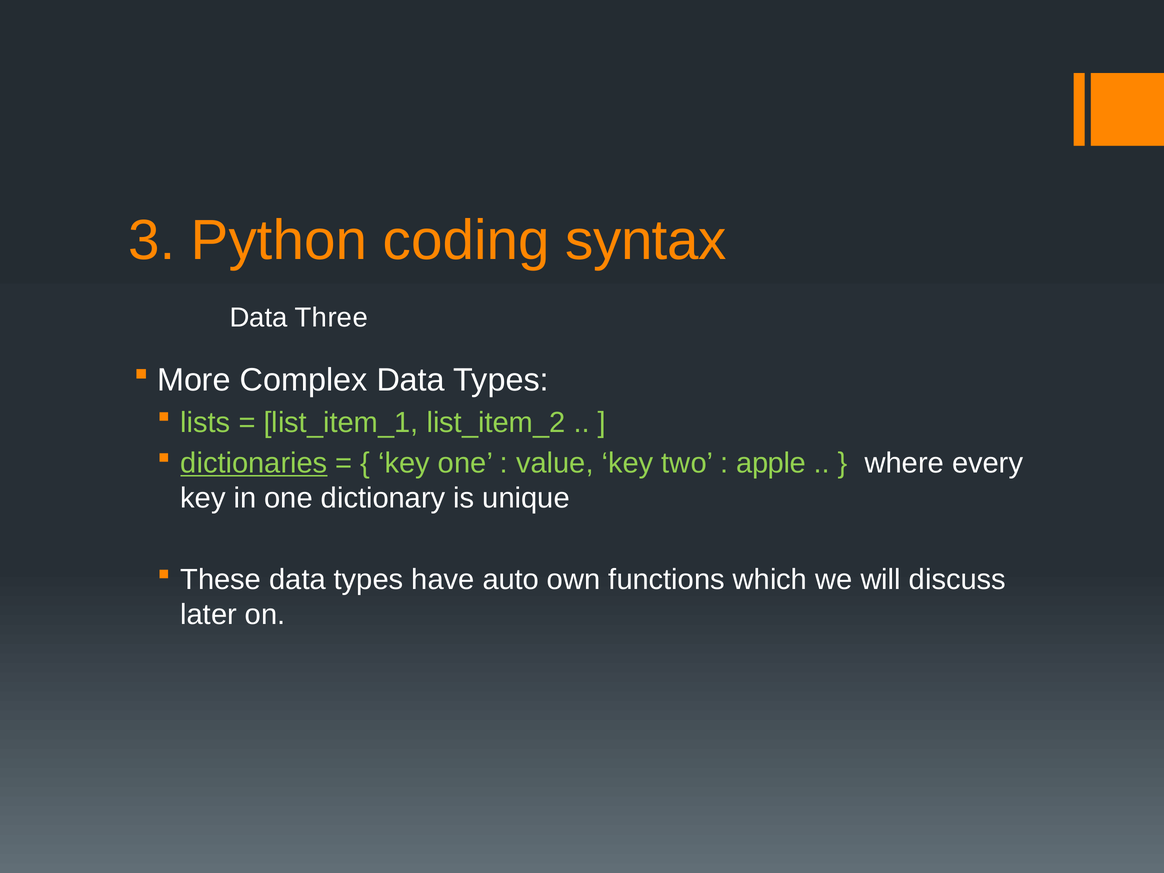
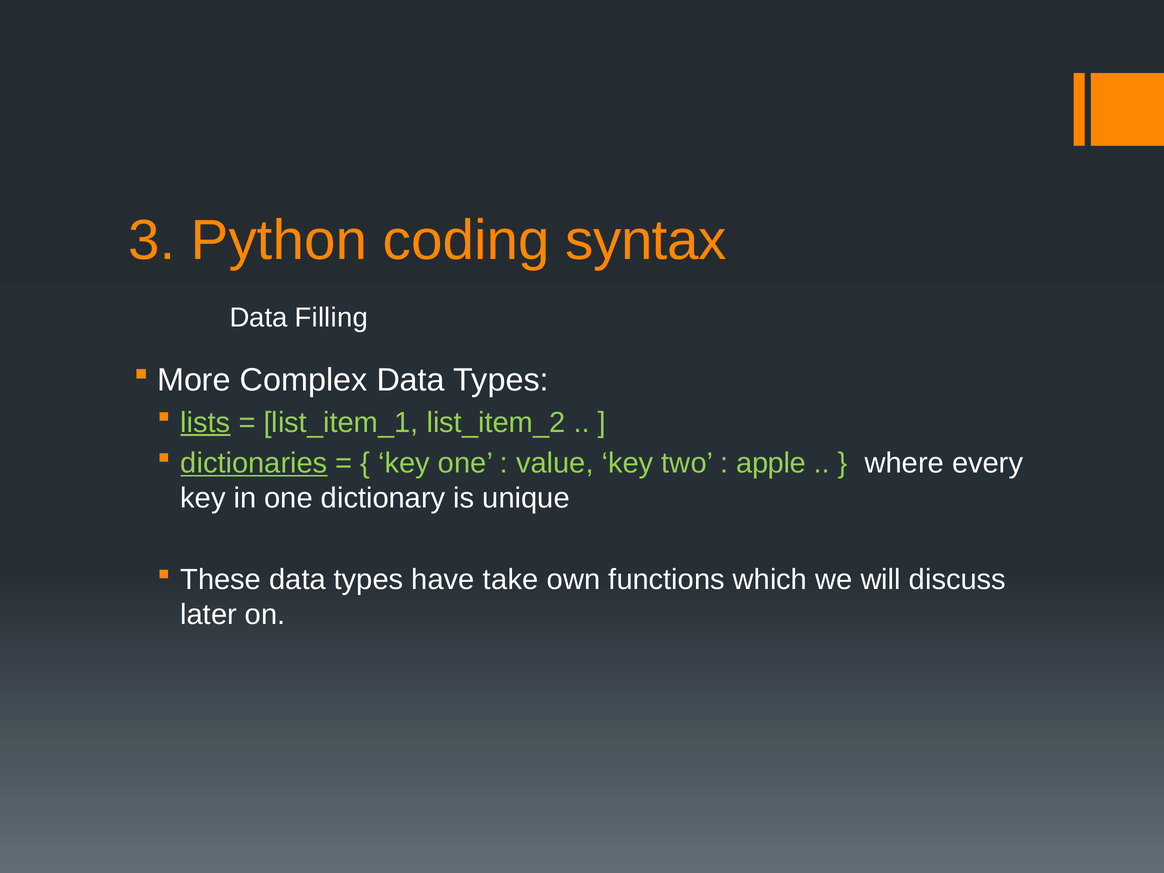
Three: Three -> Filling
lists underline: none -> present
auto: auto -> take
